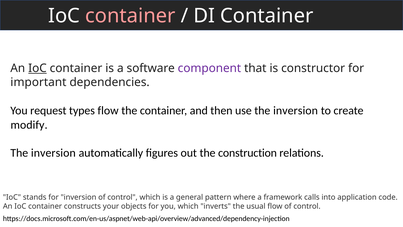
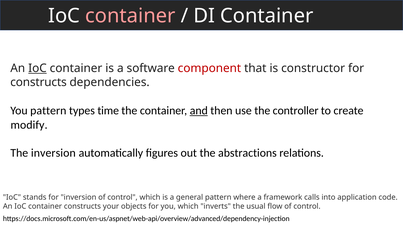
component colour: purple -> red
important at (38, 82): important -> constructs
You request: request -> pattern
types flow: flow -> time
and underline: none -> present
use the inversion: inversion -> controller
construction: construction -> abstractions
